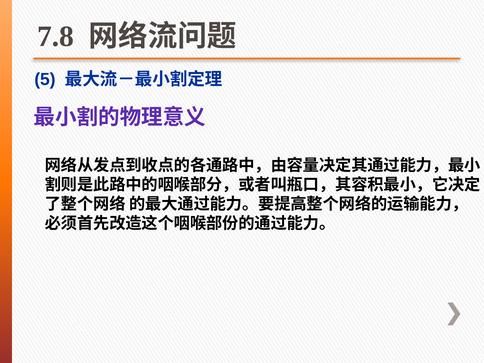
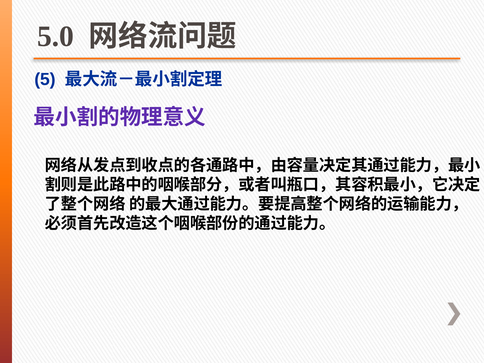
7.8: 7.8 -> 5.0
